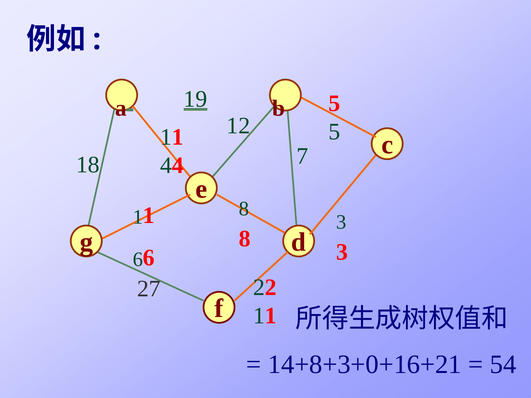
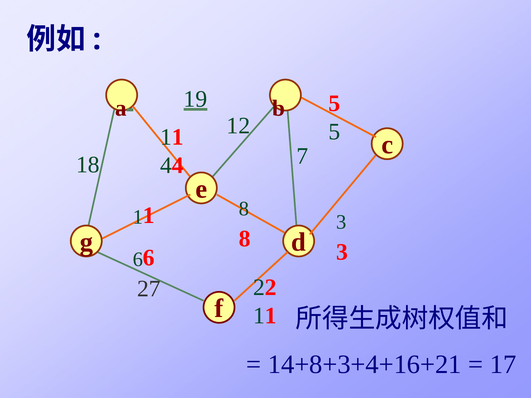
14+8+3+0+16+21: 14+8+3+0+16+21 -> 14+8+3+4+16+21
54: 54 -> 17
